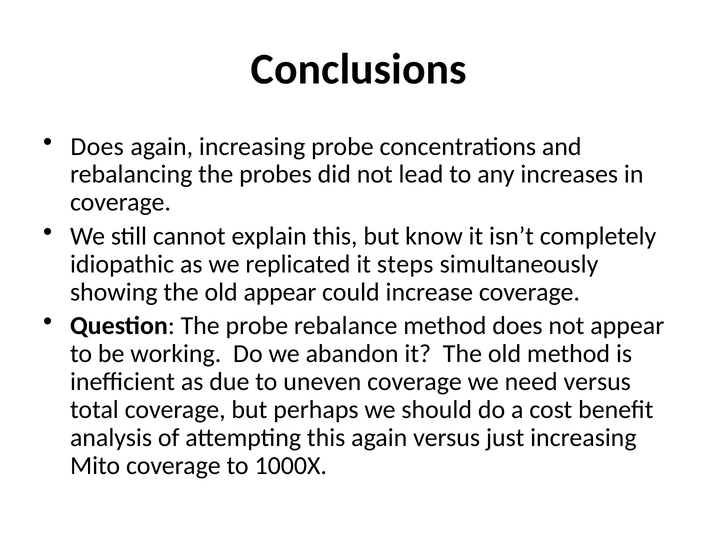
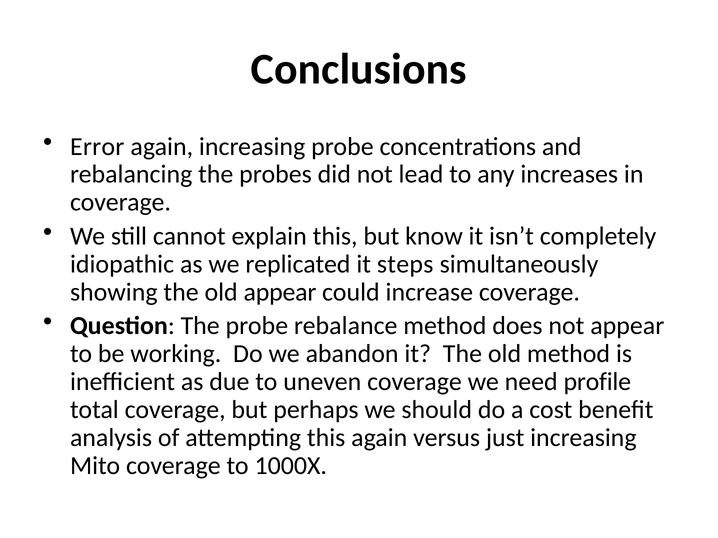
Does at (97, 147): Does -> Error
need versus: versus -> profile
